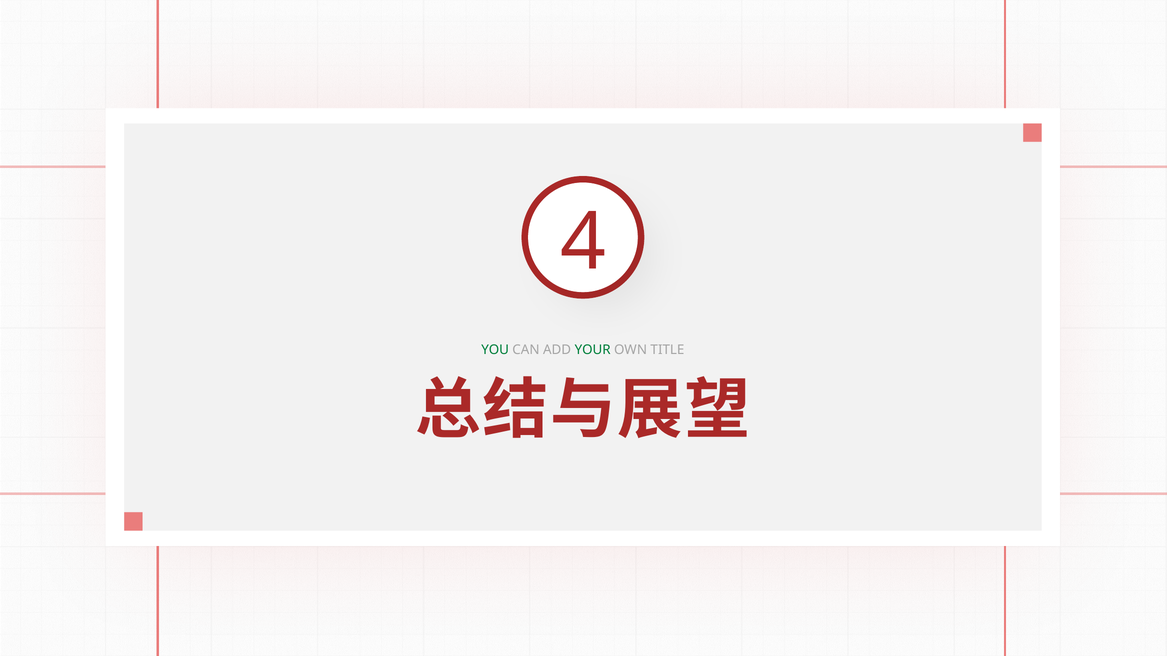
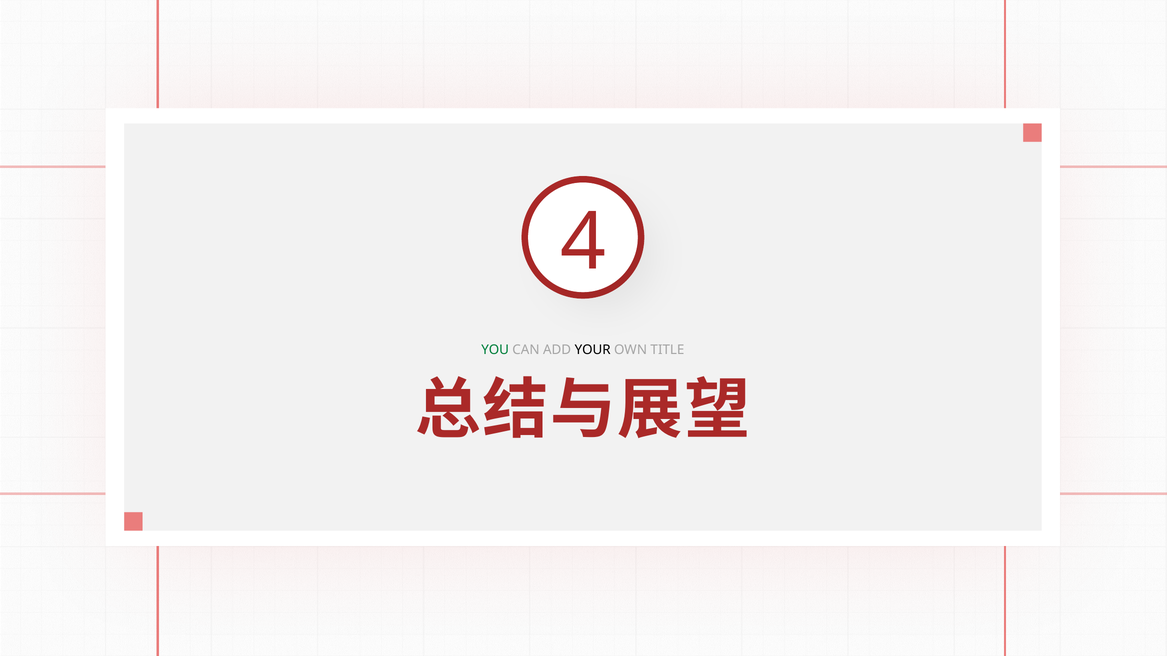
YOUR colour: green -> black
